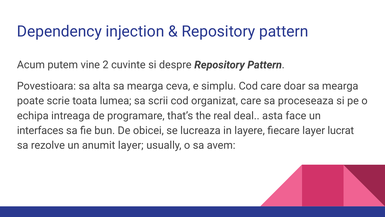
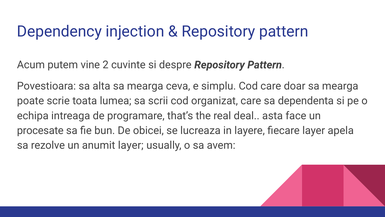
proceseaza: proceseaza -> dependenta
interfaces: interfaces -> procesate
lucrat: lucrat -> apela
